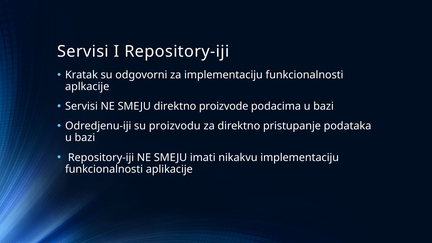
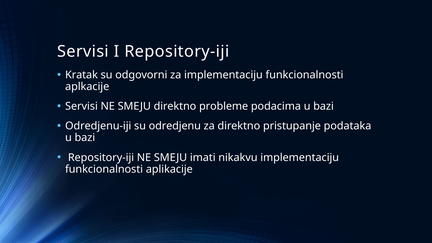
proizvode: proizvode -> probleme
proizvodu: proizvodu -> odredjenu
